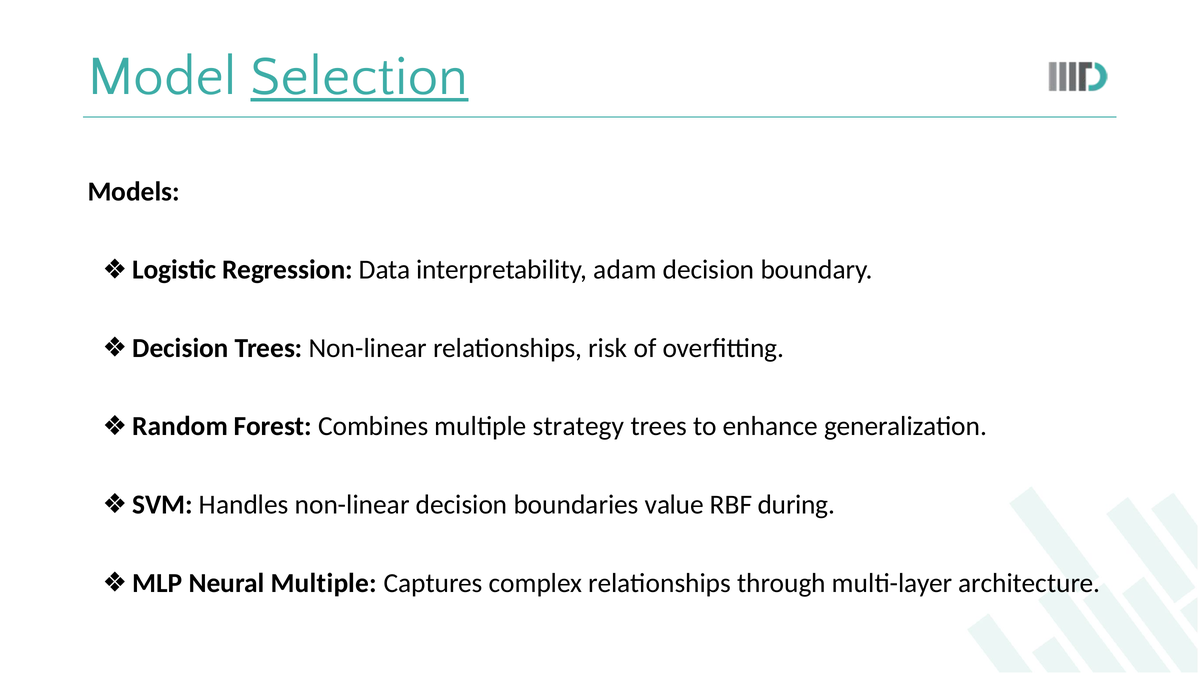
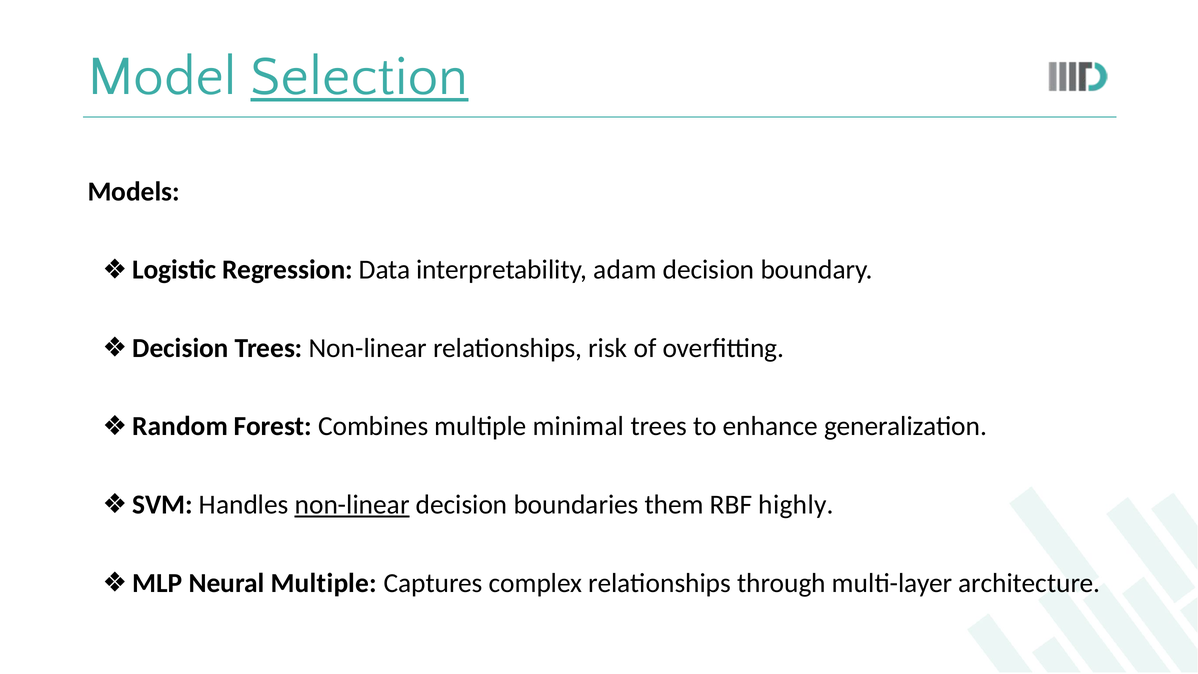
strategy: strategy -> minimal
non-linear at (352, 505) underline: none -> present
value: value -> them
during: during -> highly
